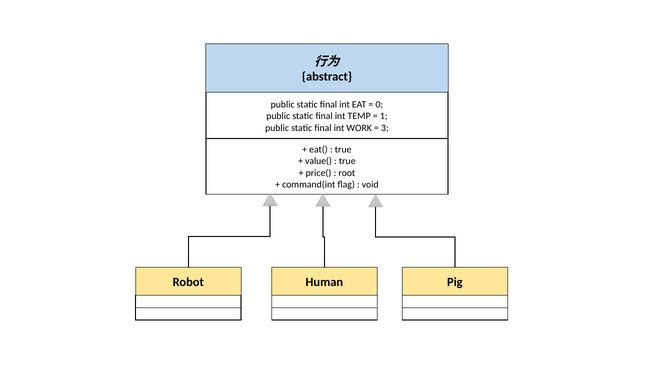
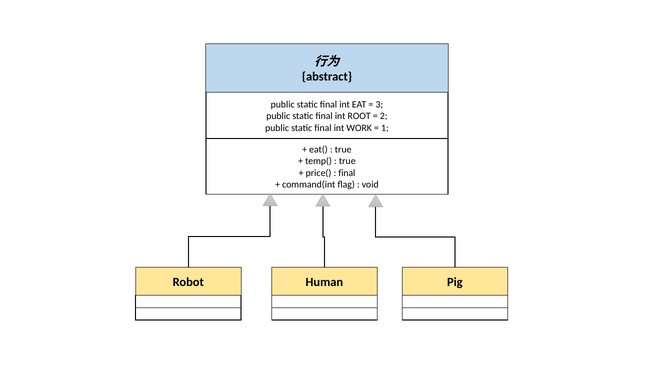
0: 0 -> 3
TEMP: TEMP -> ROOT
1: 1 -> 2
3: 3 -> 1
value(: value( -> temp(
root at (347, 173): root -> final
